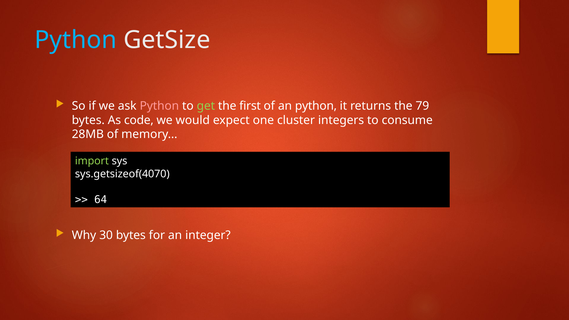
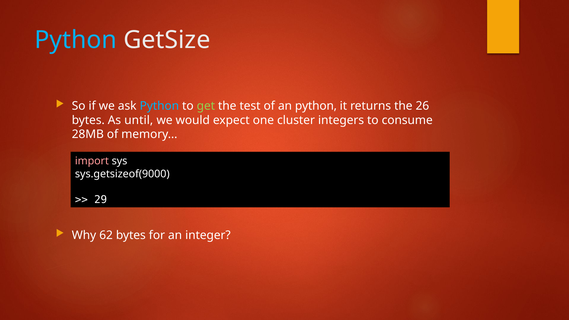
Python at (159, 106) colour: pink -> light blue
first: first -> test
79: 79 -> 26
code: code -> until
import colour: light green -> pink
sys.getsizeof(4070: sys.getsizeof(4070 -> sys.getsizeof(9000
64: 64 -> 29
30: 30 -> 62
